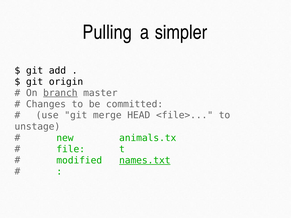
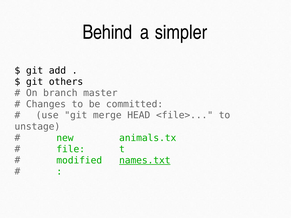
Pulling: Pulling -> Behind
origin: origin -> others
branch underline: present -> none
